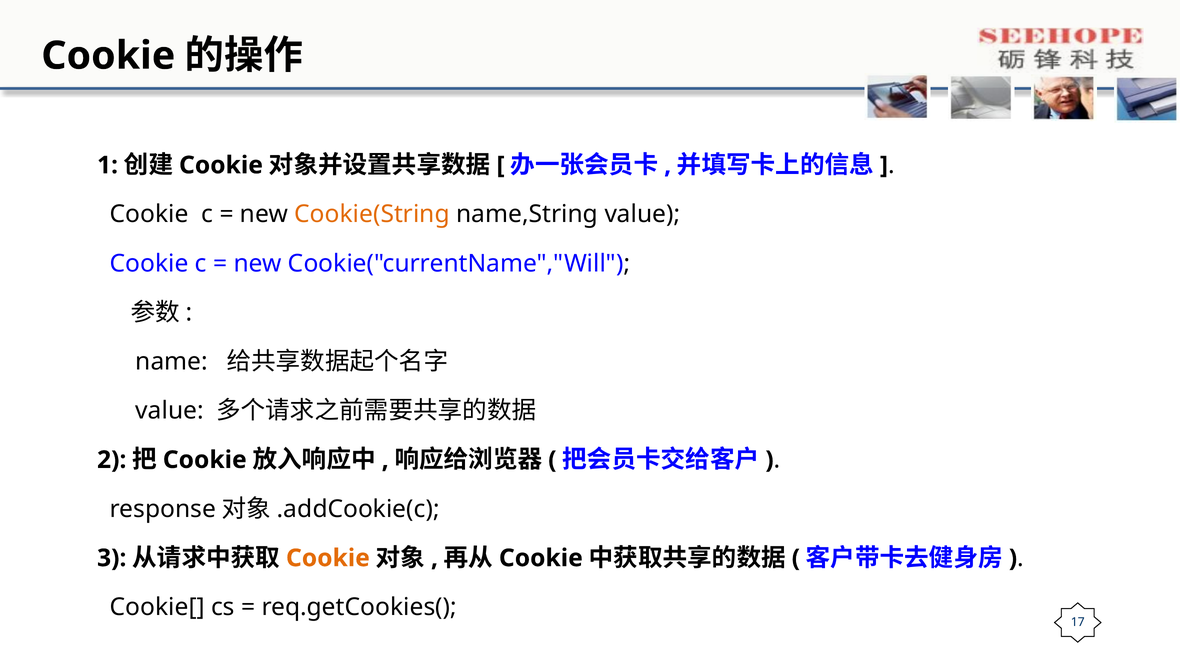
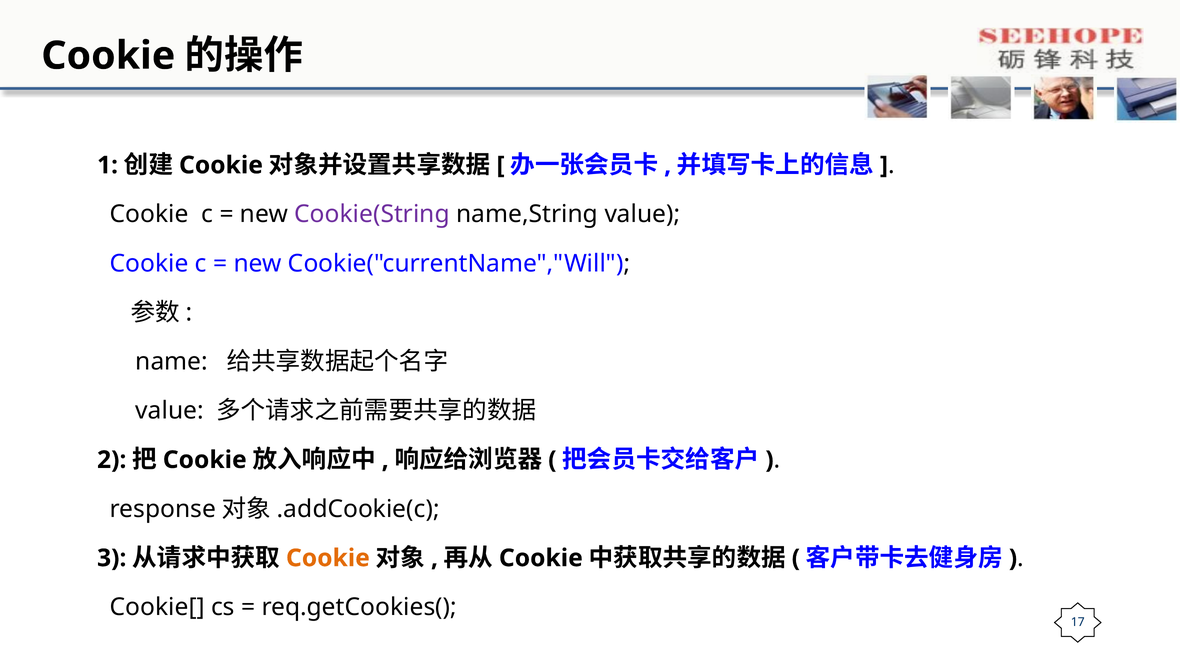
Cookie(String colour: orange -> purple
